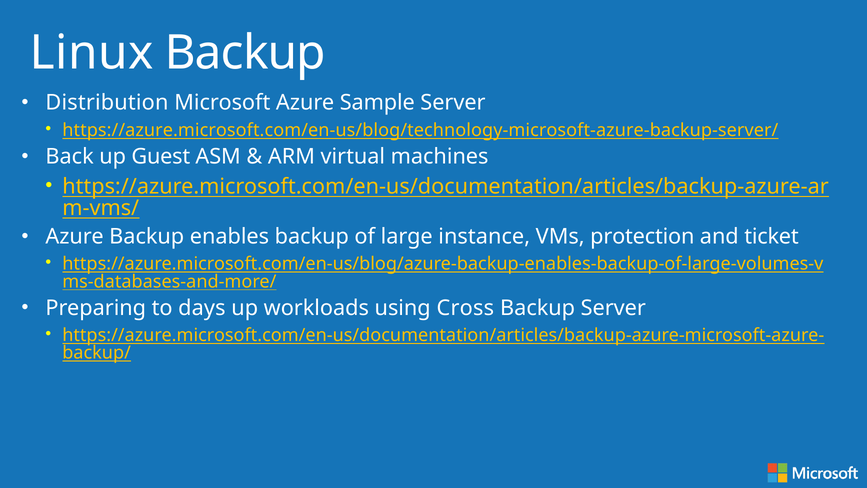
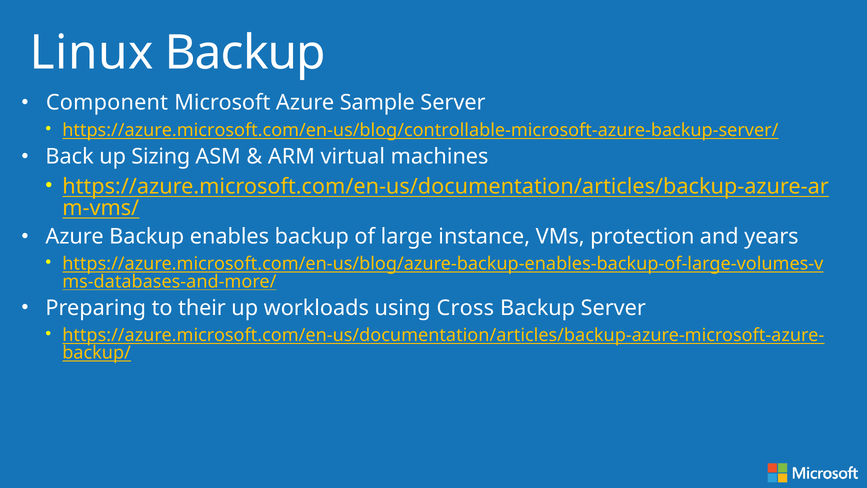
Distribution: Distribution -> Component
https://azure.microsoft.com/en-us/blog/technology-microsoft-azure-backup-server/: https://azure.microsoft.com/en-us/blog/technology-microsoft-azure-backup-server/ -> https://azure.microsoft.com/en-us/blog/controllable-microsoft-azure-backup-server/
Guest: Guest -> Sizing
ticket: ticket -> years
days: days -> their
